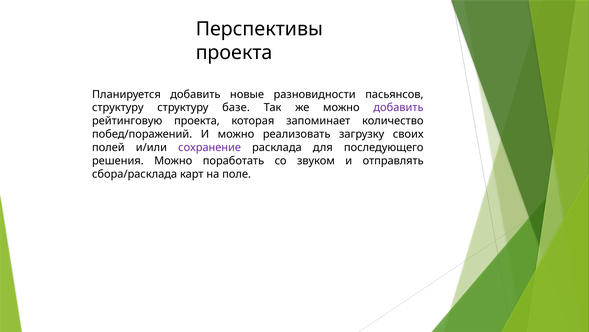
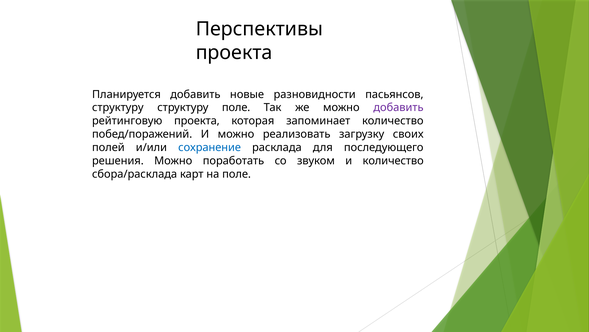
структуру базе: базе -> поле
сохранение colour: purple -> blue
и отправлять: отправлять -> количество
